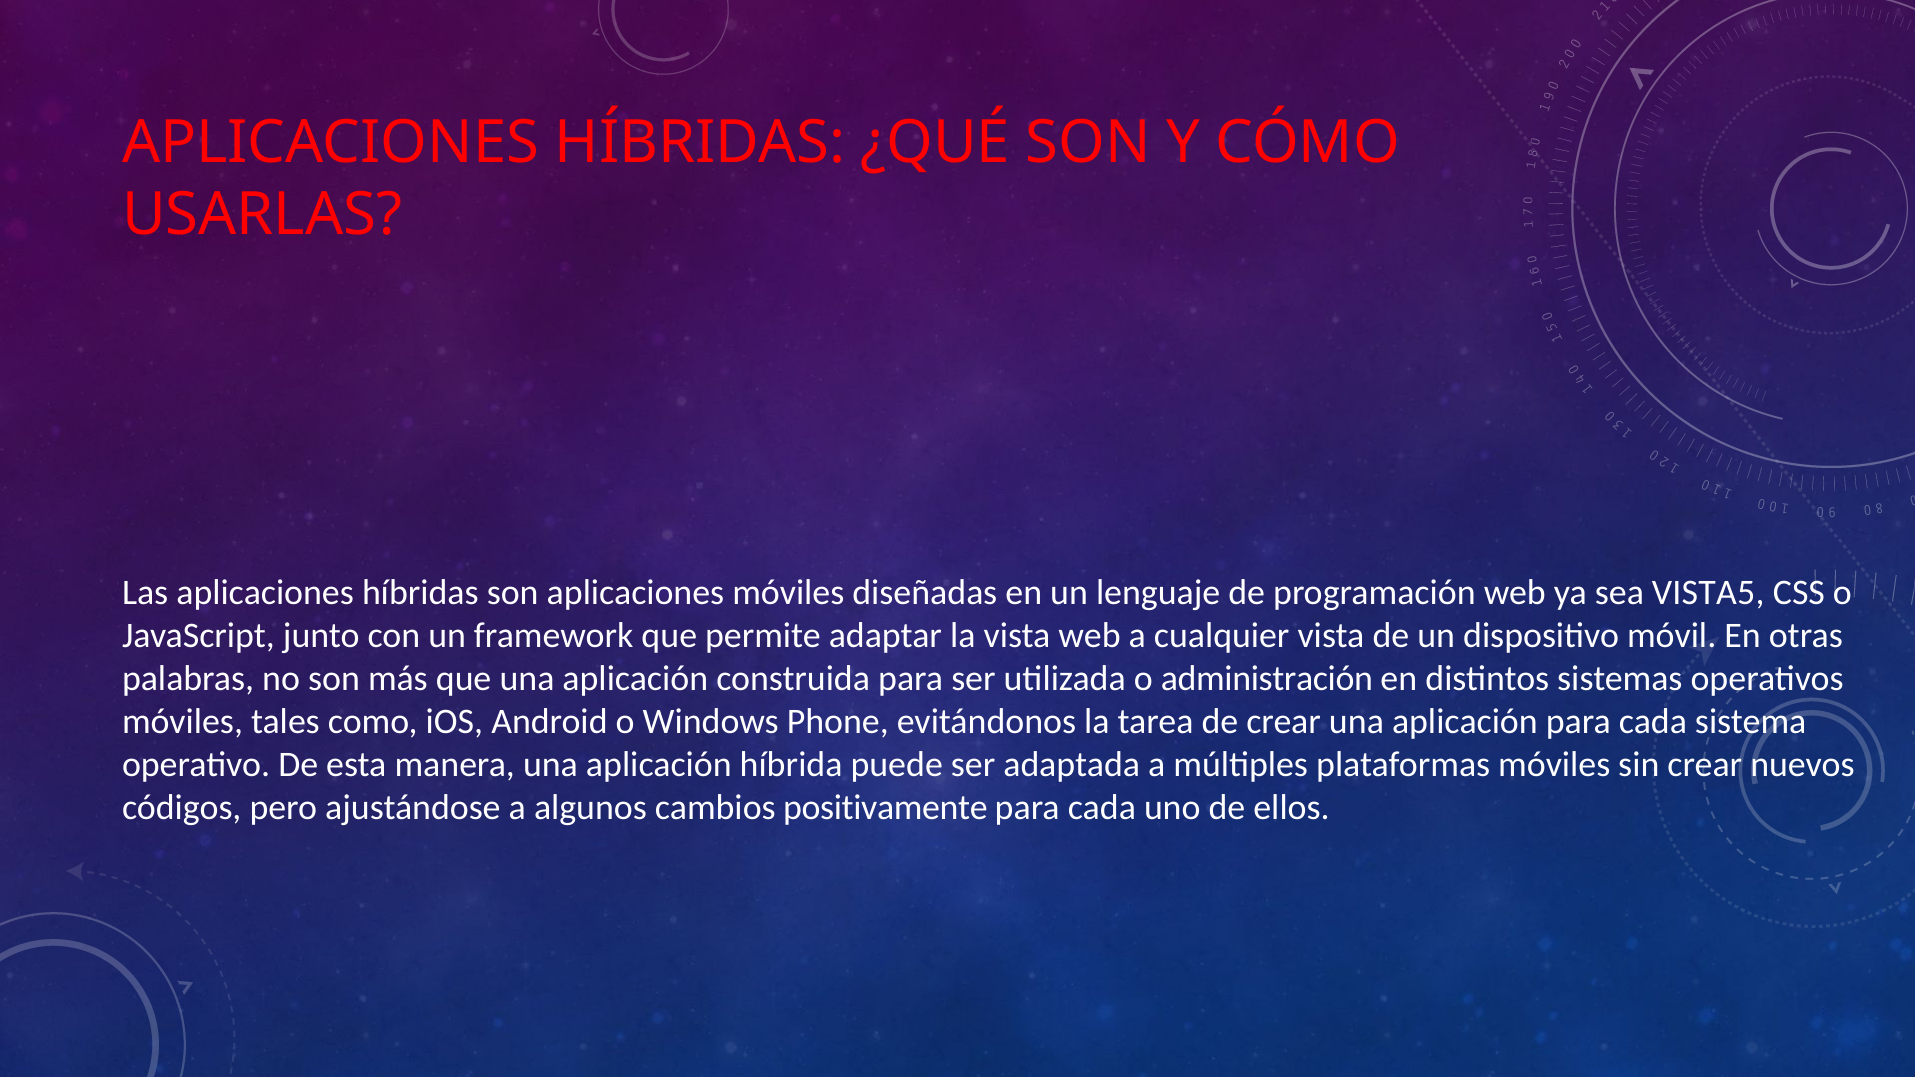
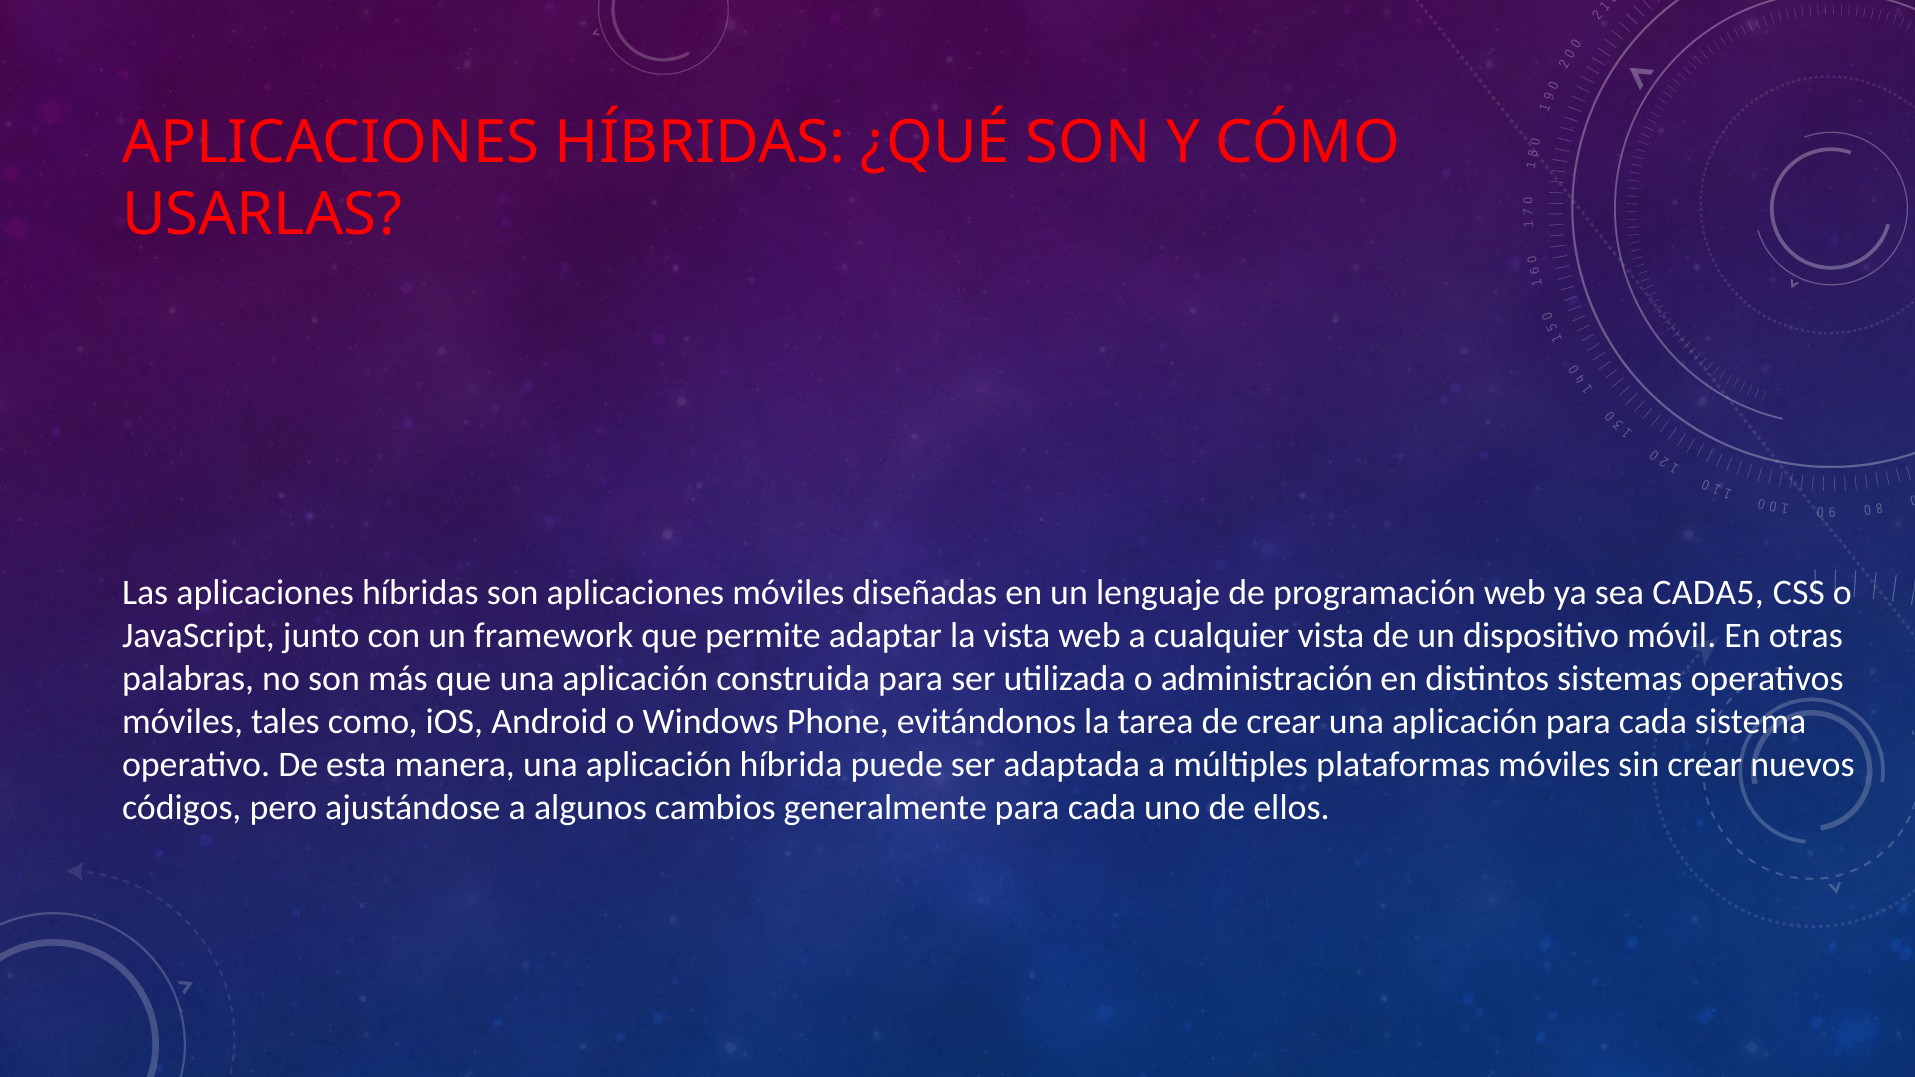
VISTA5: VISTA5 -> CADA5
positivamente: positivamente -> generalmente
